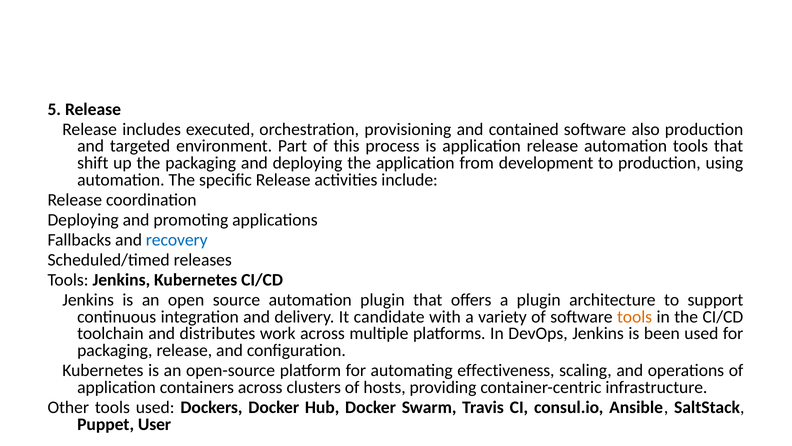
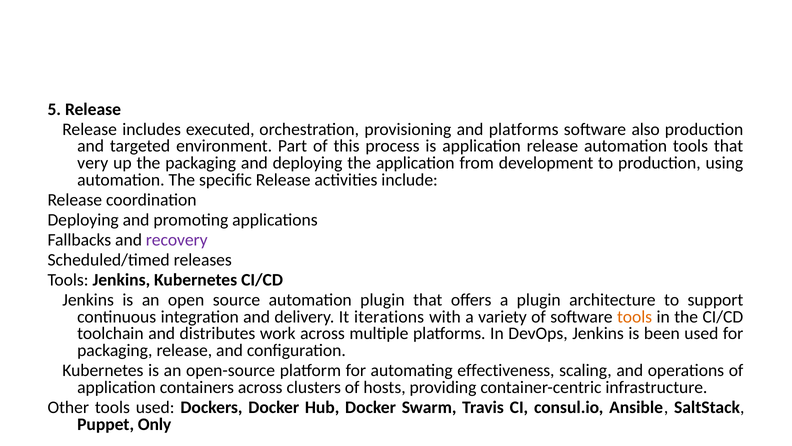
and contained: contained -> platforms
shift: shift -> very
recovery colour: blue -> purple
candidate: candidate -> iterations
User: User -> Only
